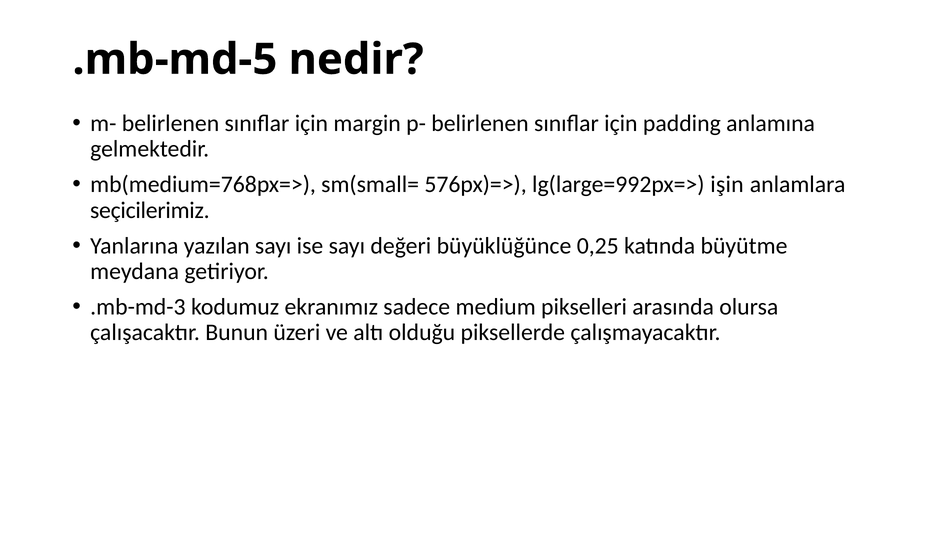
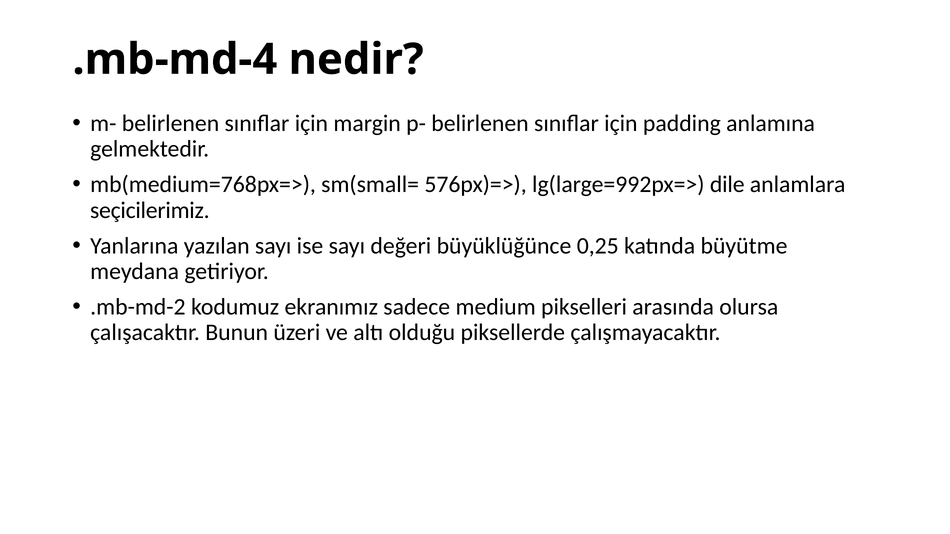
.mb-md-5: .mb-md-5 -> .mb-md-4
işin: işin -> dile
.mb-md-3: .mb-md-3 -> .mb-md-2
